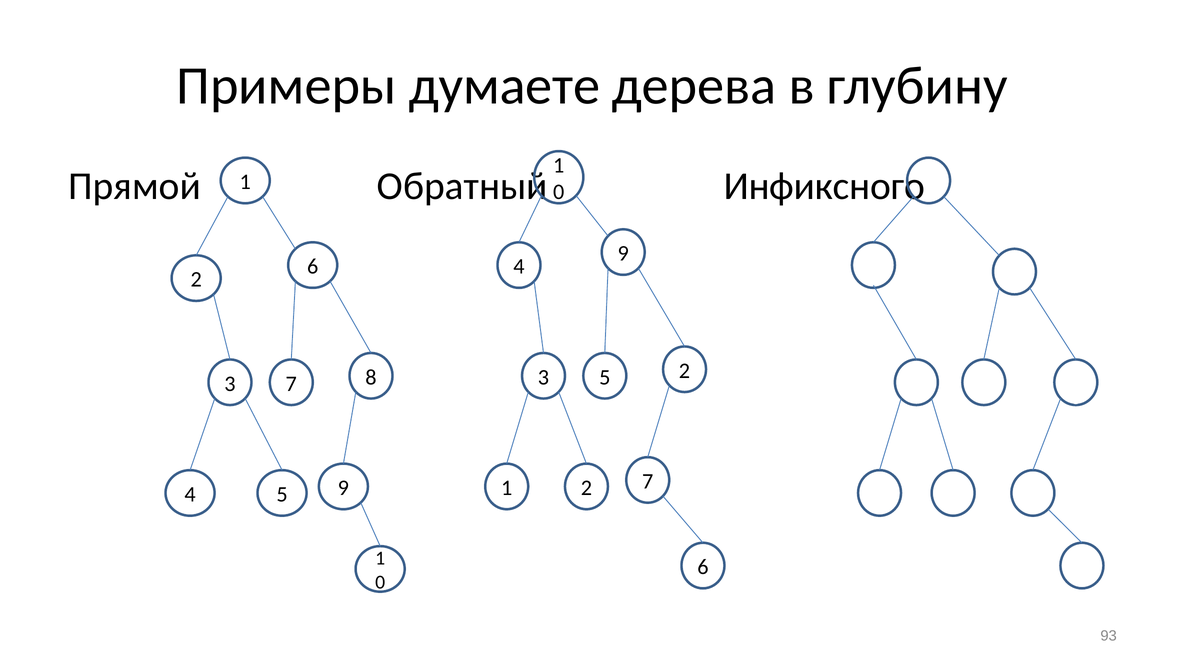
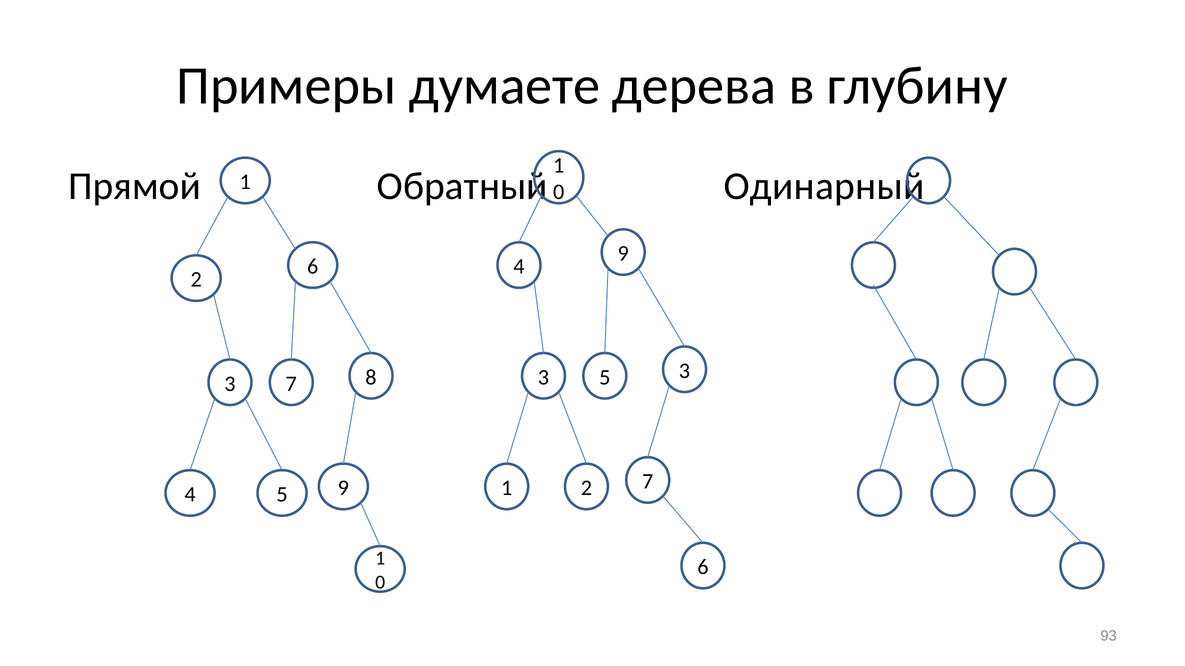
Инфиксного: Инфиксного -> Одинарный
5 2: 2 -> 3
